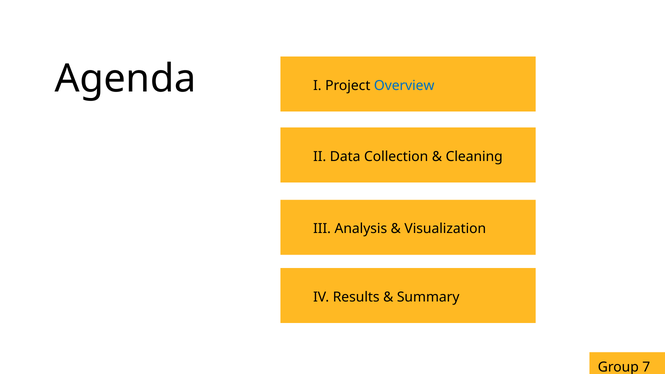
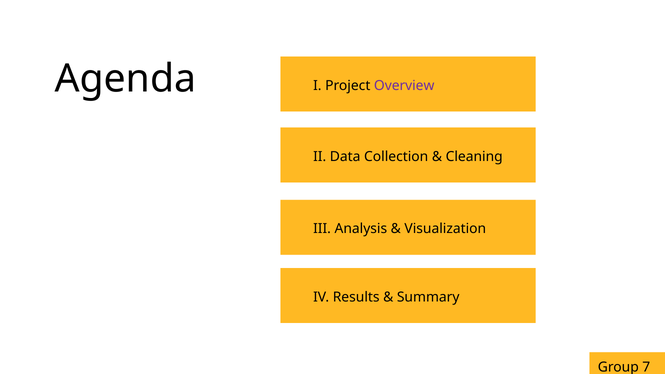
Overview colour: blue -> purple
